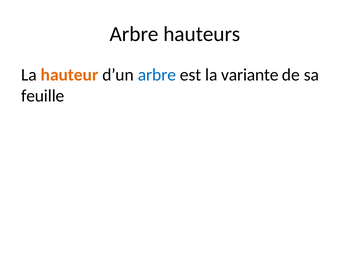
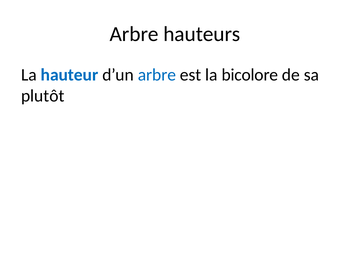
hauteur colour: orange -> blue
variante: variante -> bicolore
feuille: feuille -> plutôt
